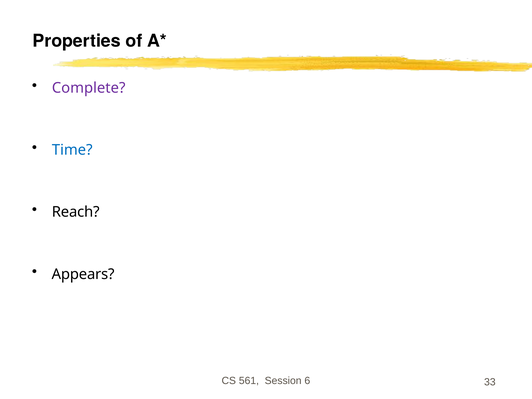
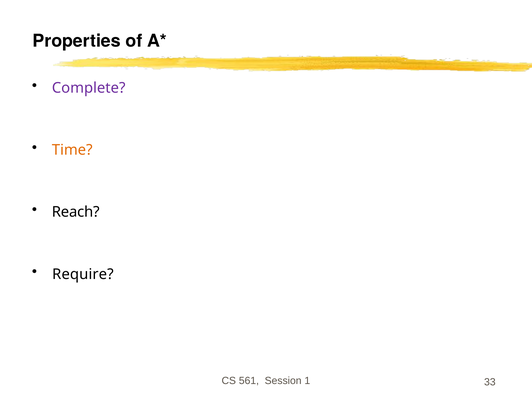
Time colour: blue -> orange
Appears: Appears -> Require
6: 6 -> 1
